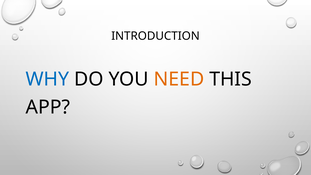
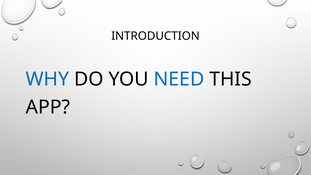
NEED colour: orange -> blue
